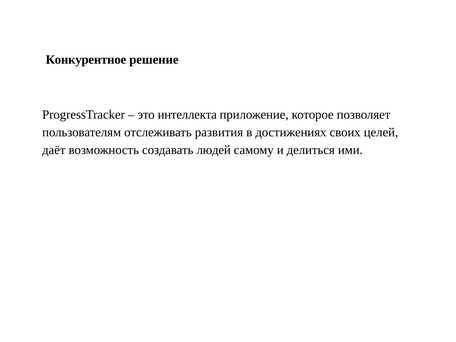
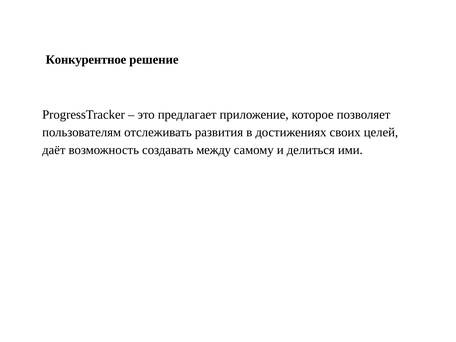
интеллекта: интеллекта -> предлагает
людей: людей -> между
